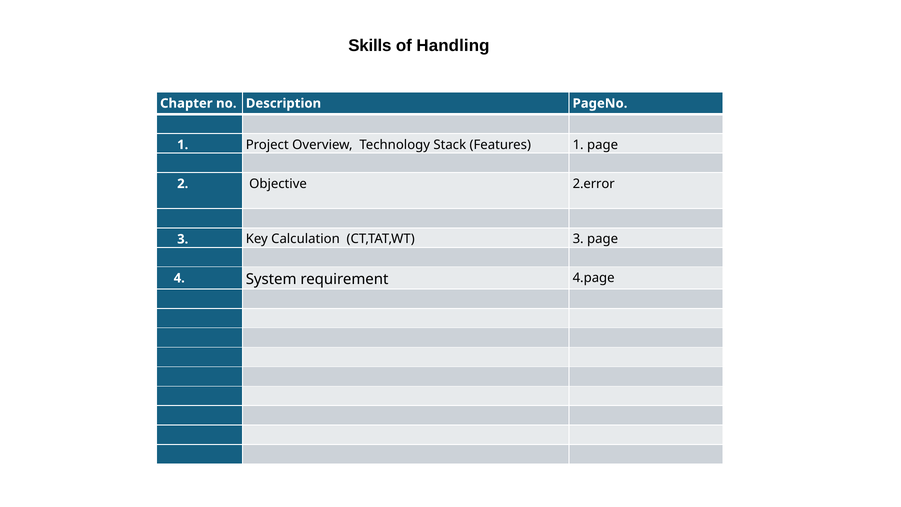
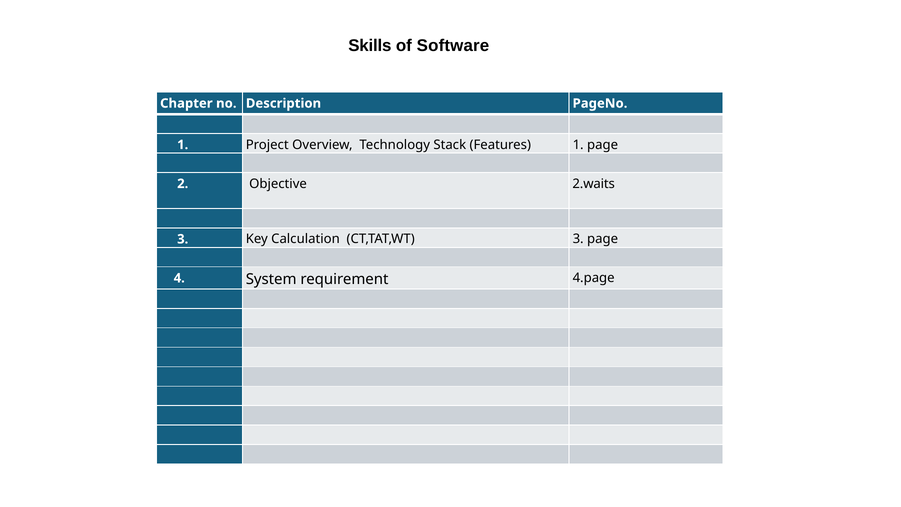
Handling: Handling -> Software
2.error: 2.error -> 2.waits
